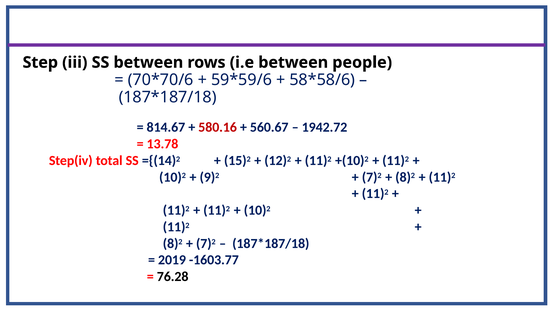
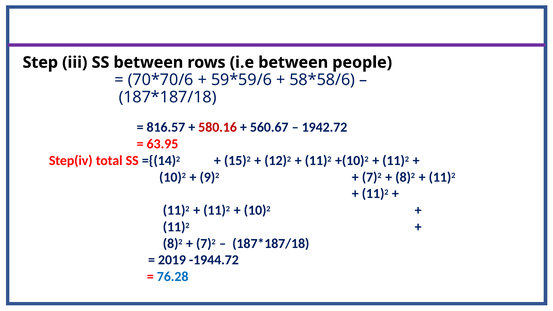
814.67: 814.67 -> 816.57
13.78: 13.78 -> 63.95
-1603.77: -1603.77 -> -1944.72
76.28 colour: black -> blue
